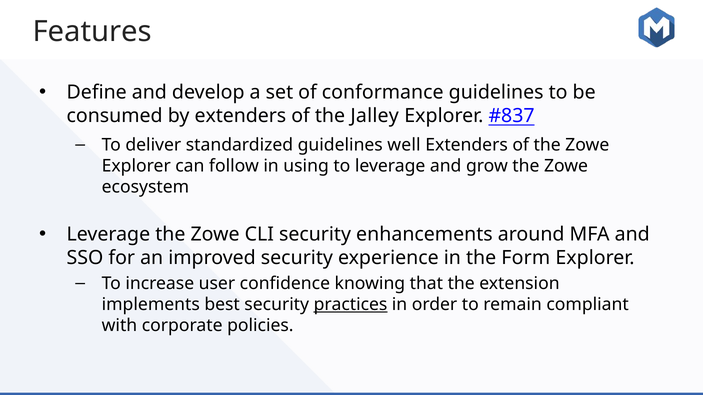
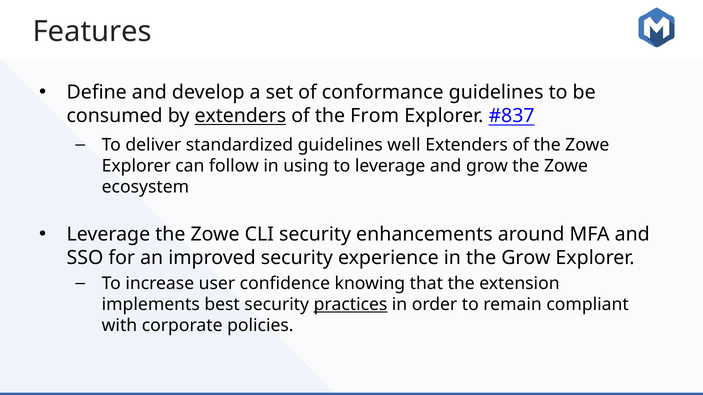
extenders at (240, 116) underline: none -> present
Jalley: Jalley -> From
the Form: Form -> Grow
